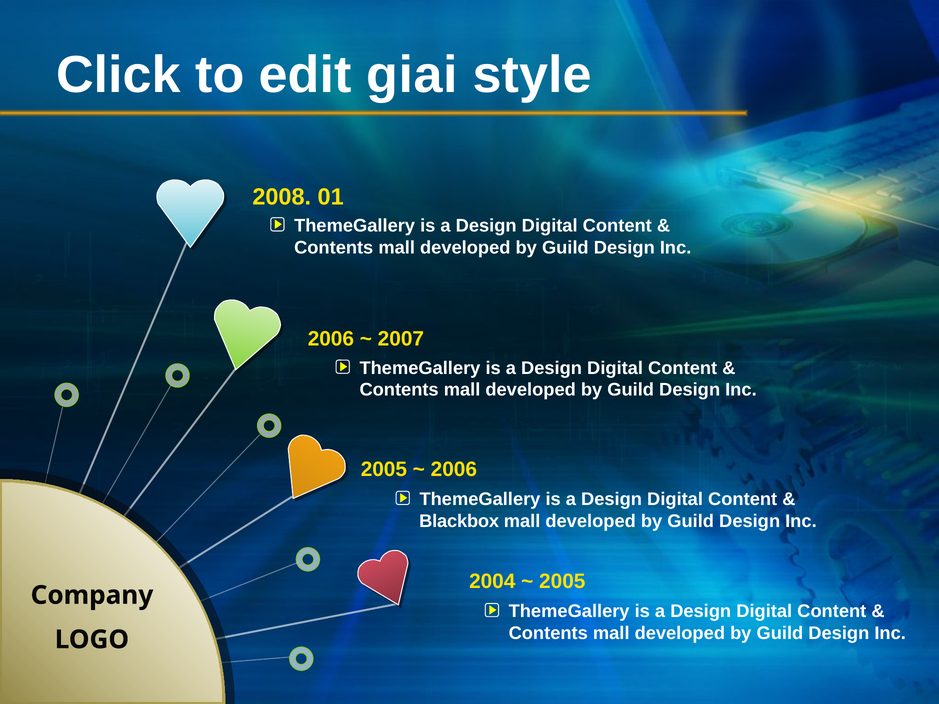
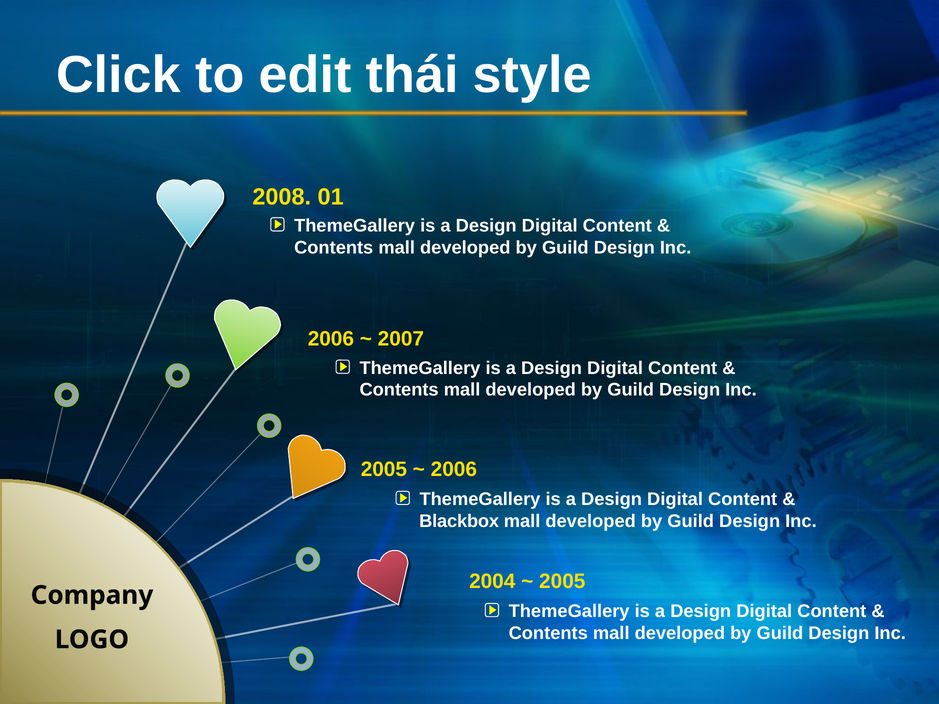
giai: giai -> thái
